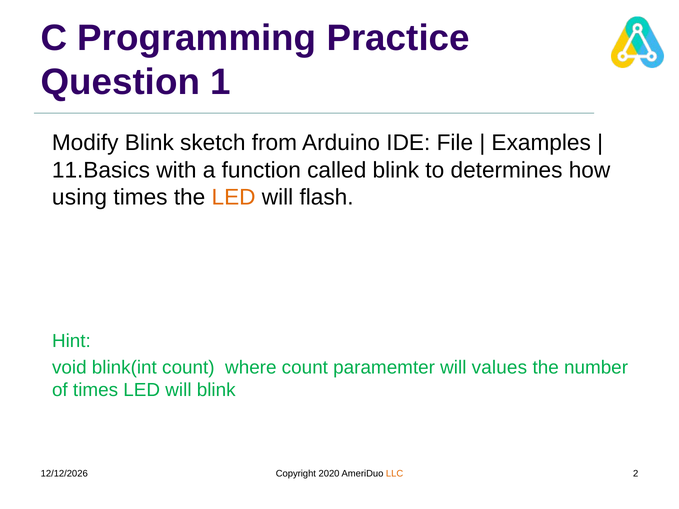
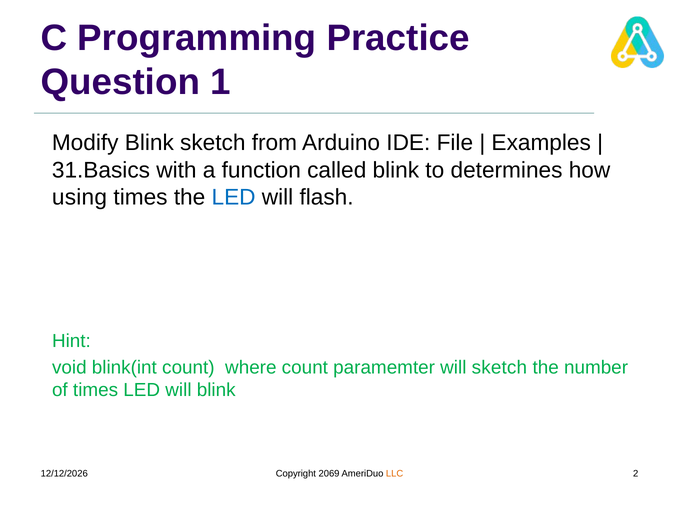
11.Basics: 11.Basics -> 31.Basics
LED at (234, 197) colour: orange -> blue
will values: values -> sketch
2020: 2020 -> 2069
